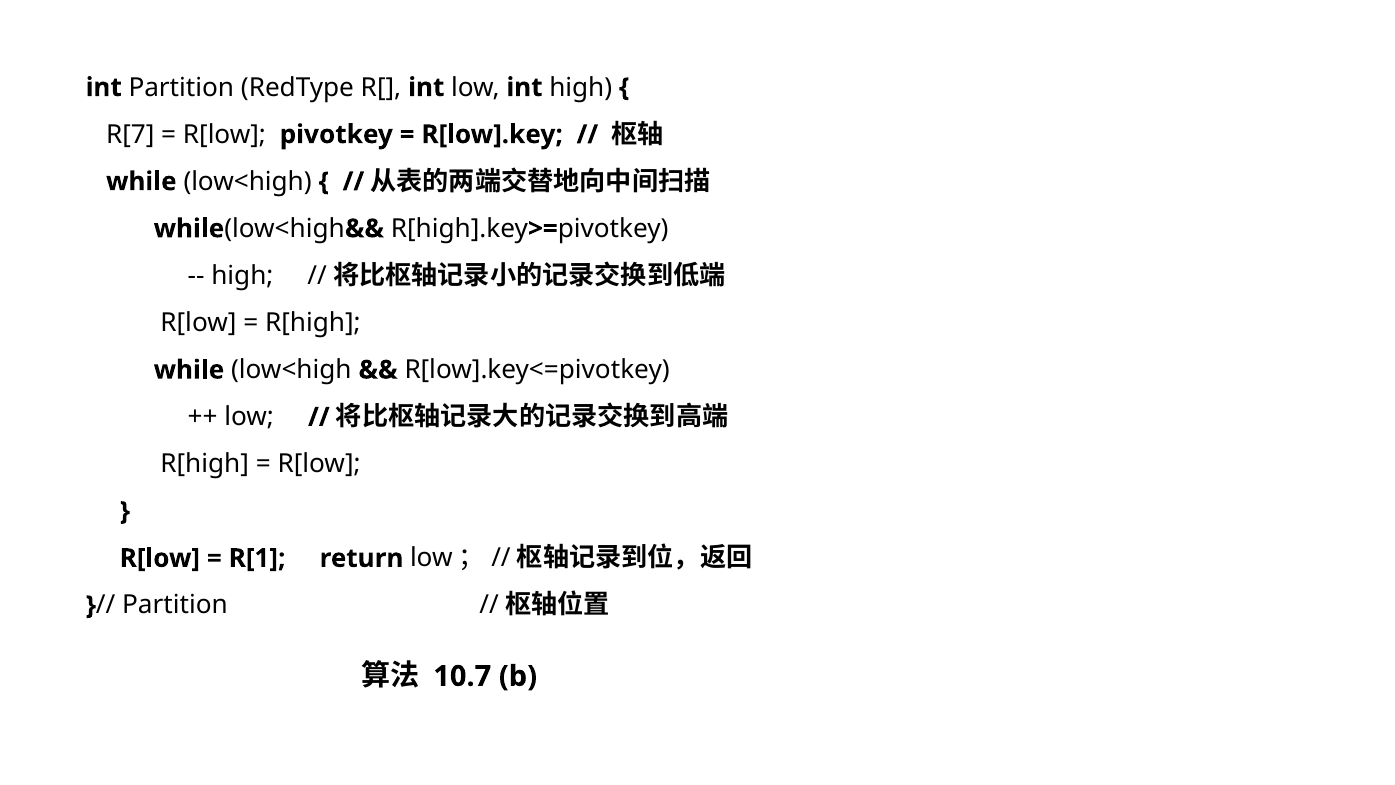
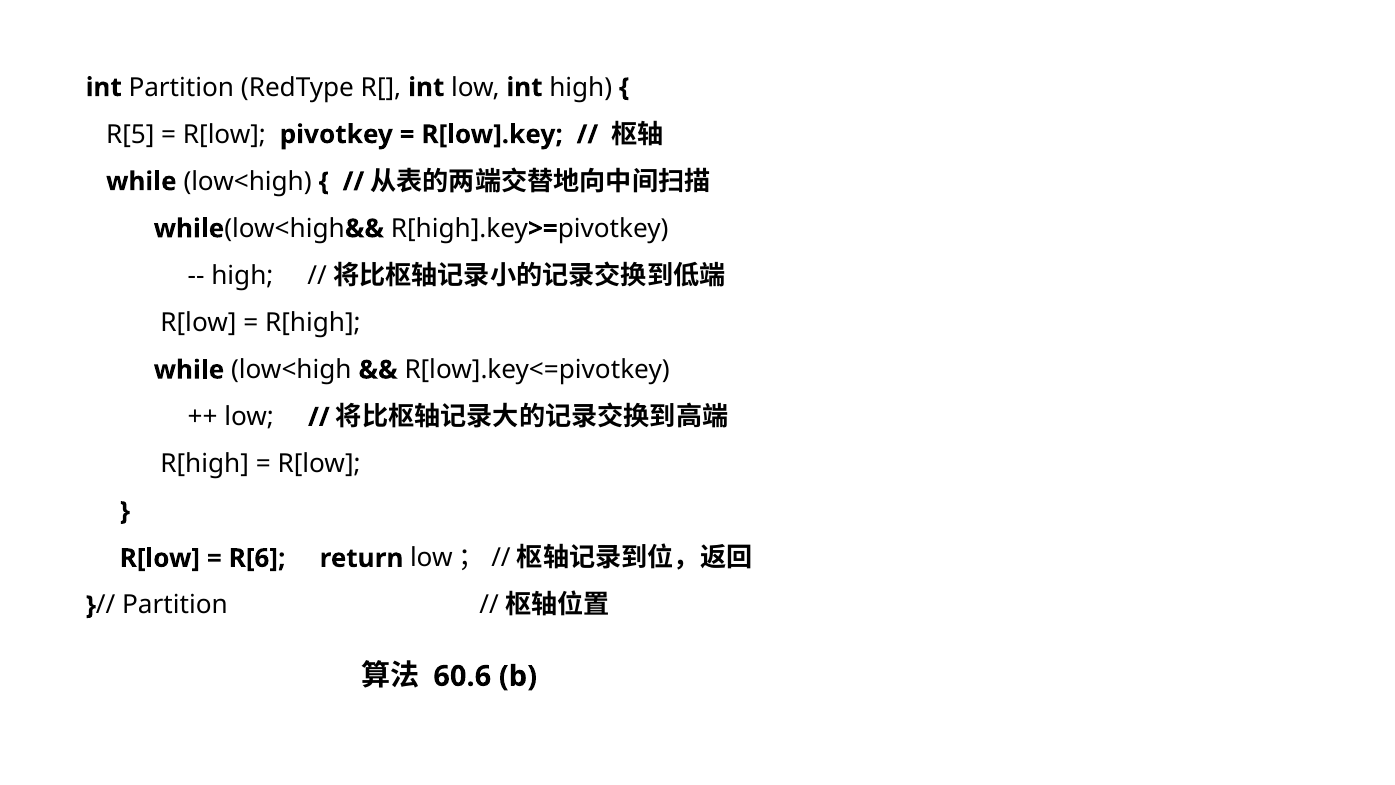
R[7: R[7 -> R[5
R[1: R[1 -> R[6
10.7: 10.7 -> 60.6
